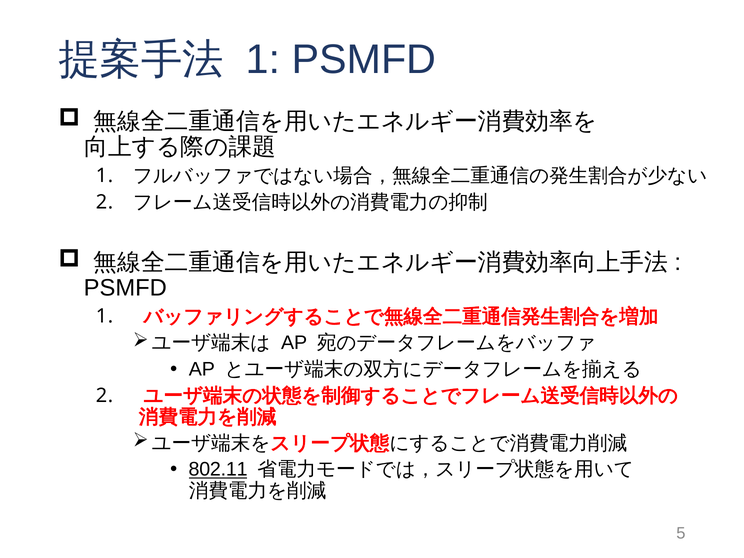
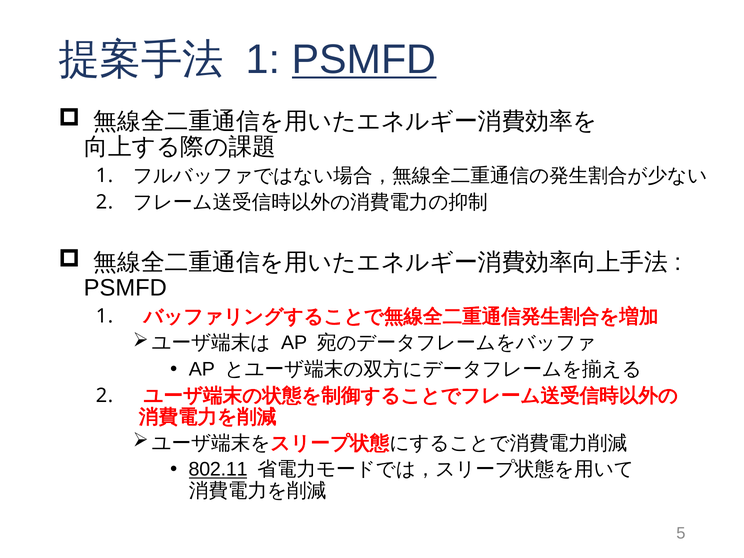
PSMFD at (364, 60) underline: none -> present
